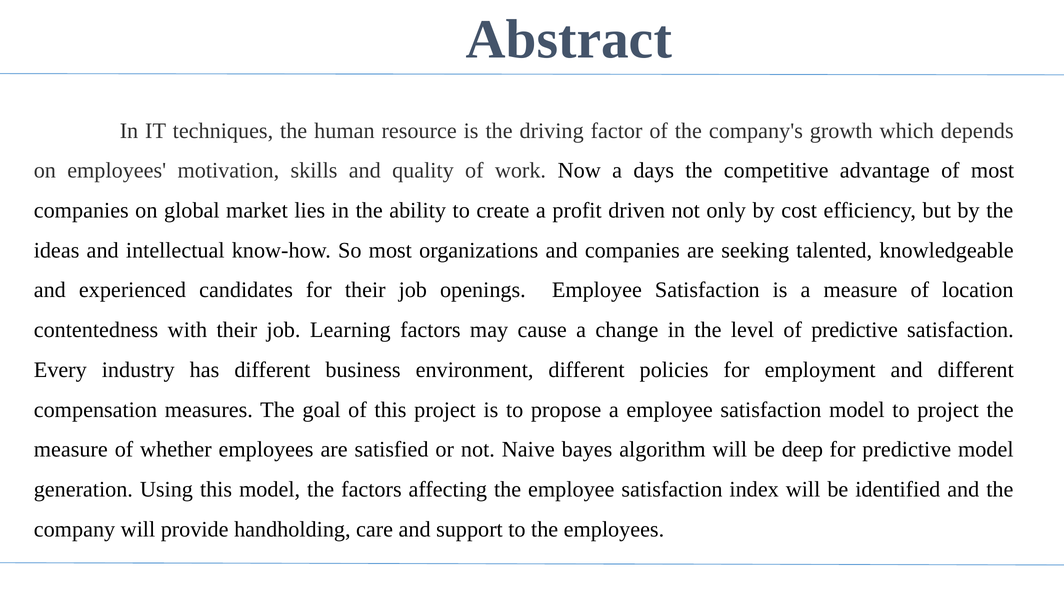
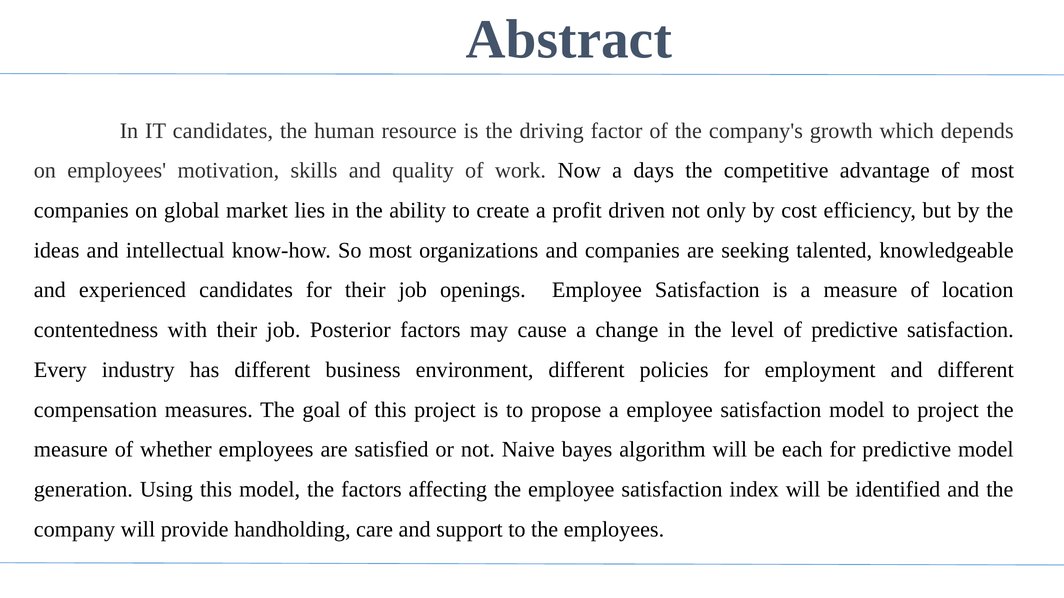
IT techniques: techniques -> candidates
Learning: Learning -> Posterior
deep: deep -> each
